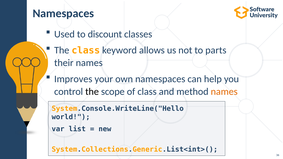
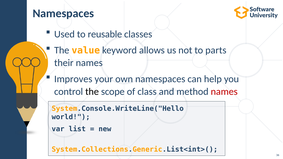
discount: discount -> reusable
The class: class -> value
names at (224, 92) colour: orange -> red
